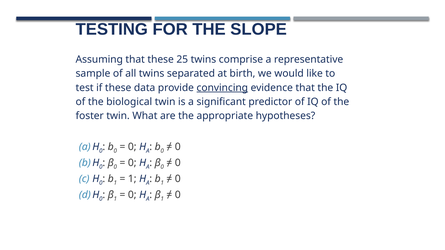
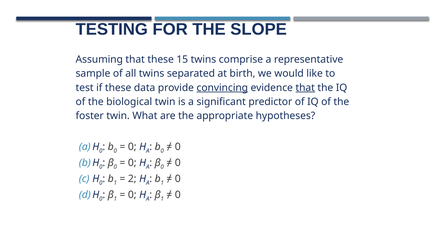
25: 25 -> 15
that at (305, 88) underline: none -> present
1 at (132, 179): 1 -> 2
